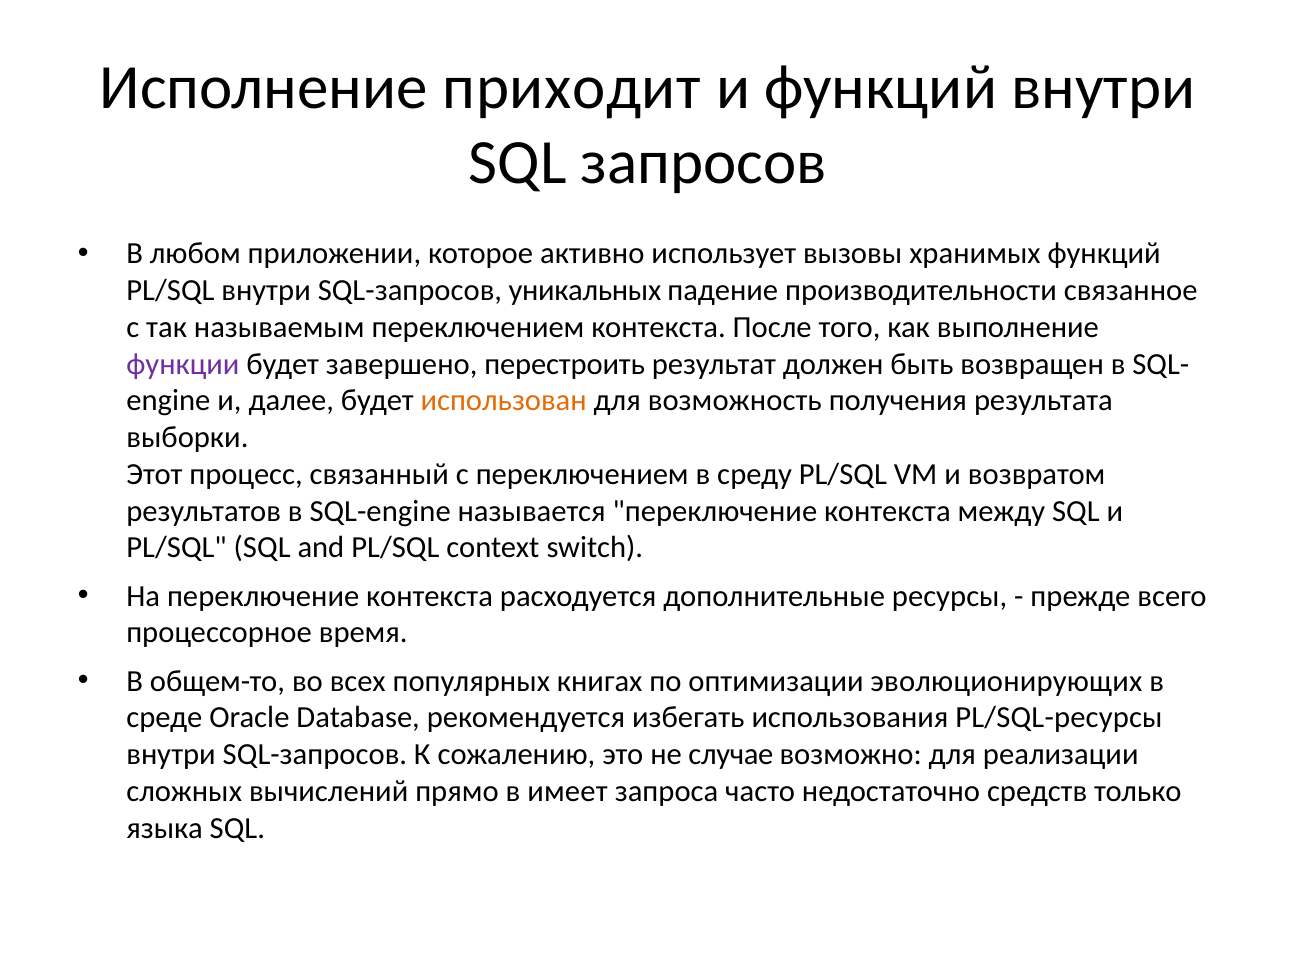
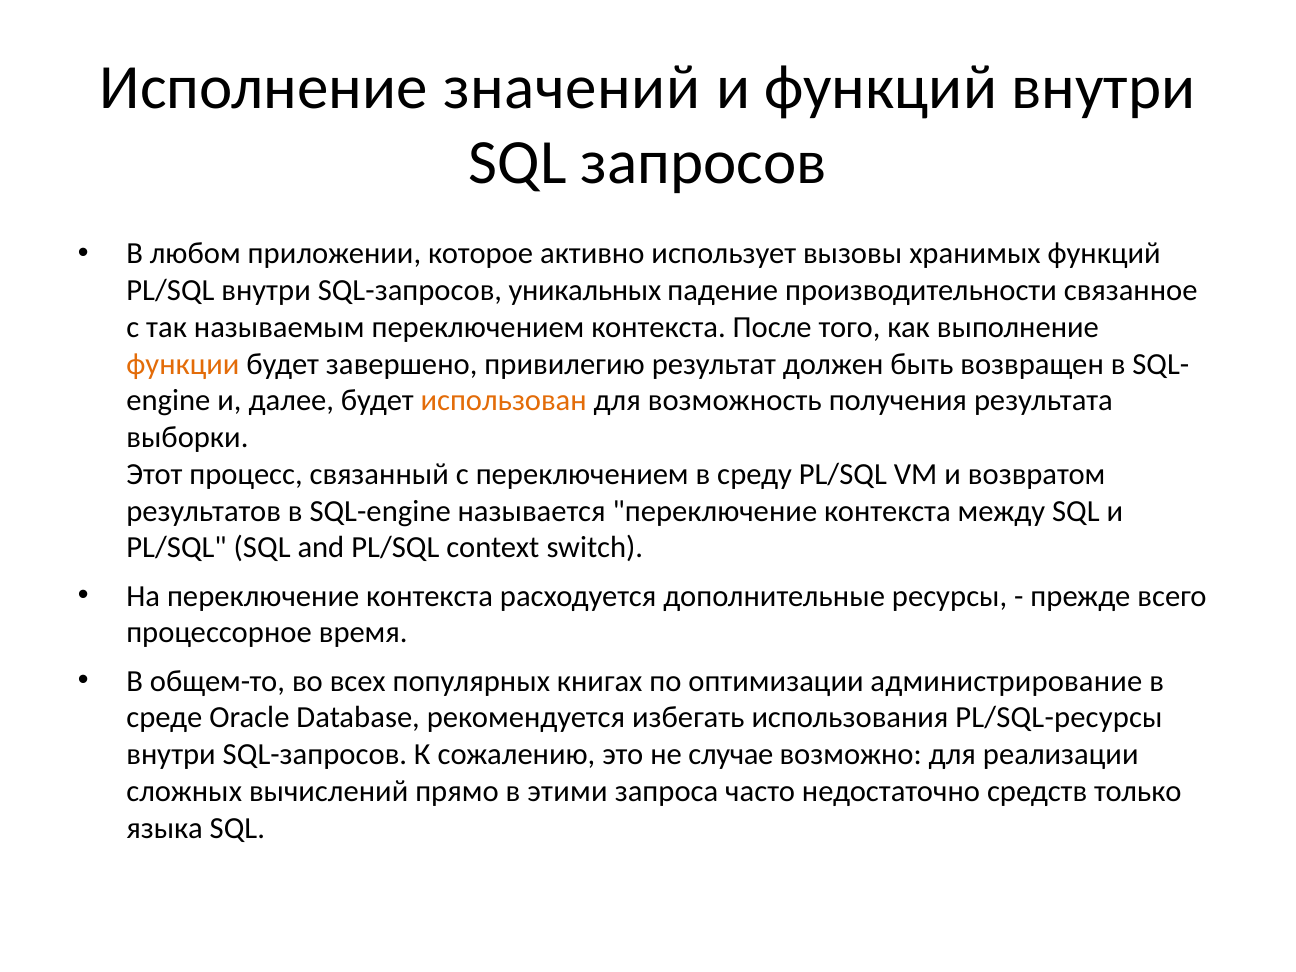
приходит: приходит -> значений
функции colour: purple -> orange
перестроить: перестроить -> привилегию
эволюционирующих: эволюционирующих -> администрирование
имеет: имеет -> этими
